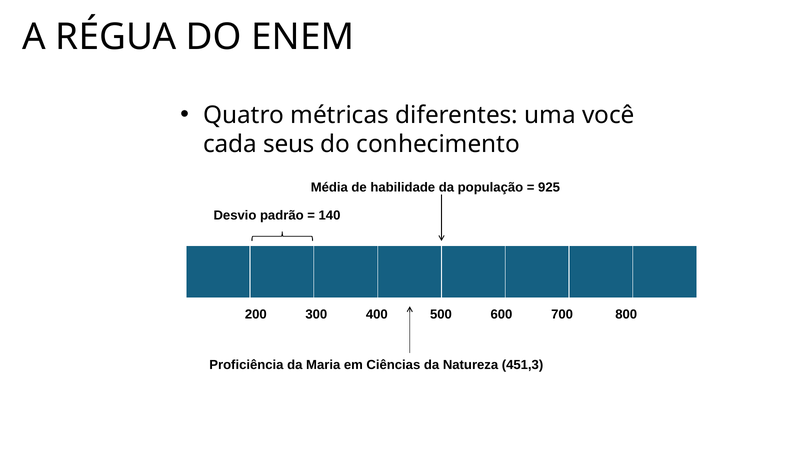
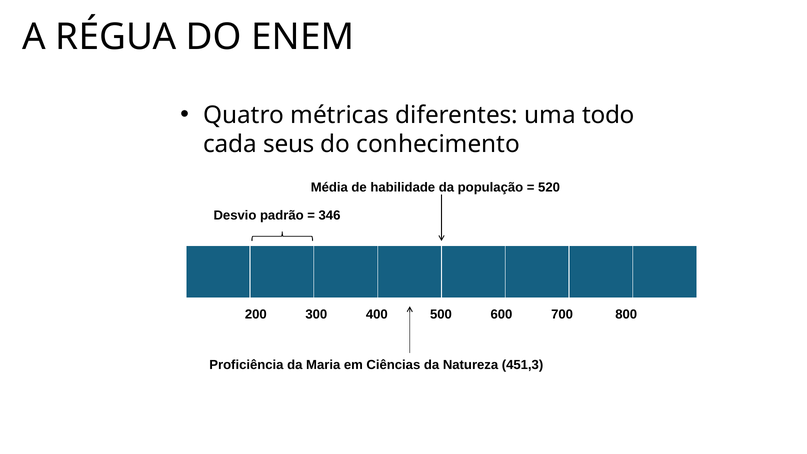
você: você -> todo
925: 925 -> 520
140: 140 -> 346
